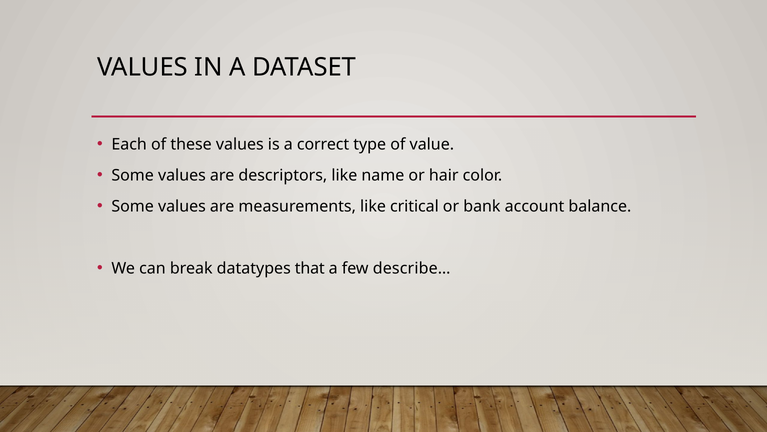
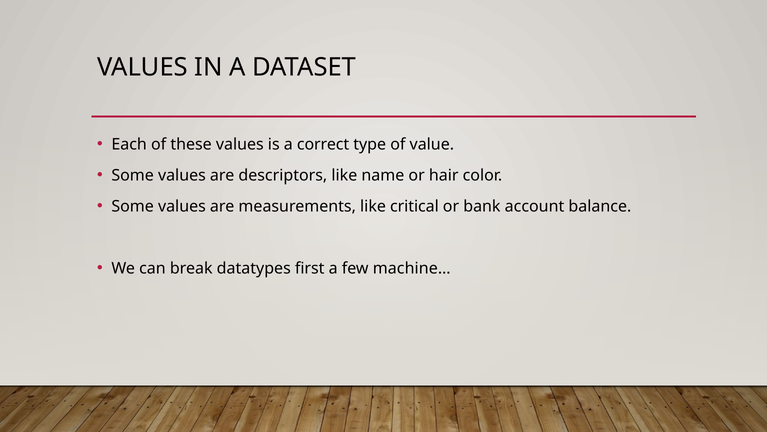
that: that -> first
describe…: describe… -> machine…
